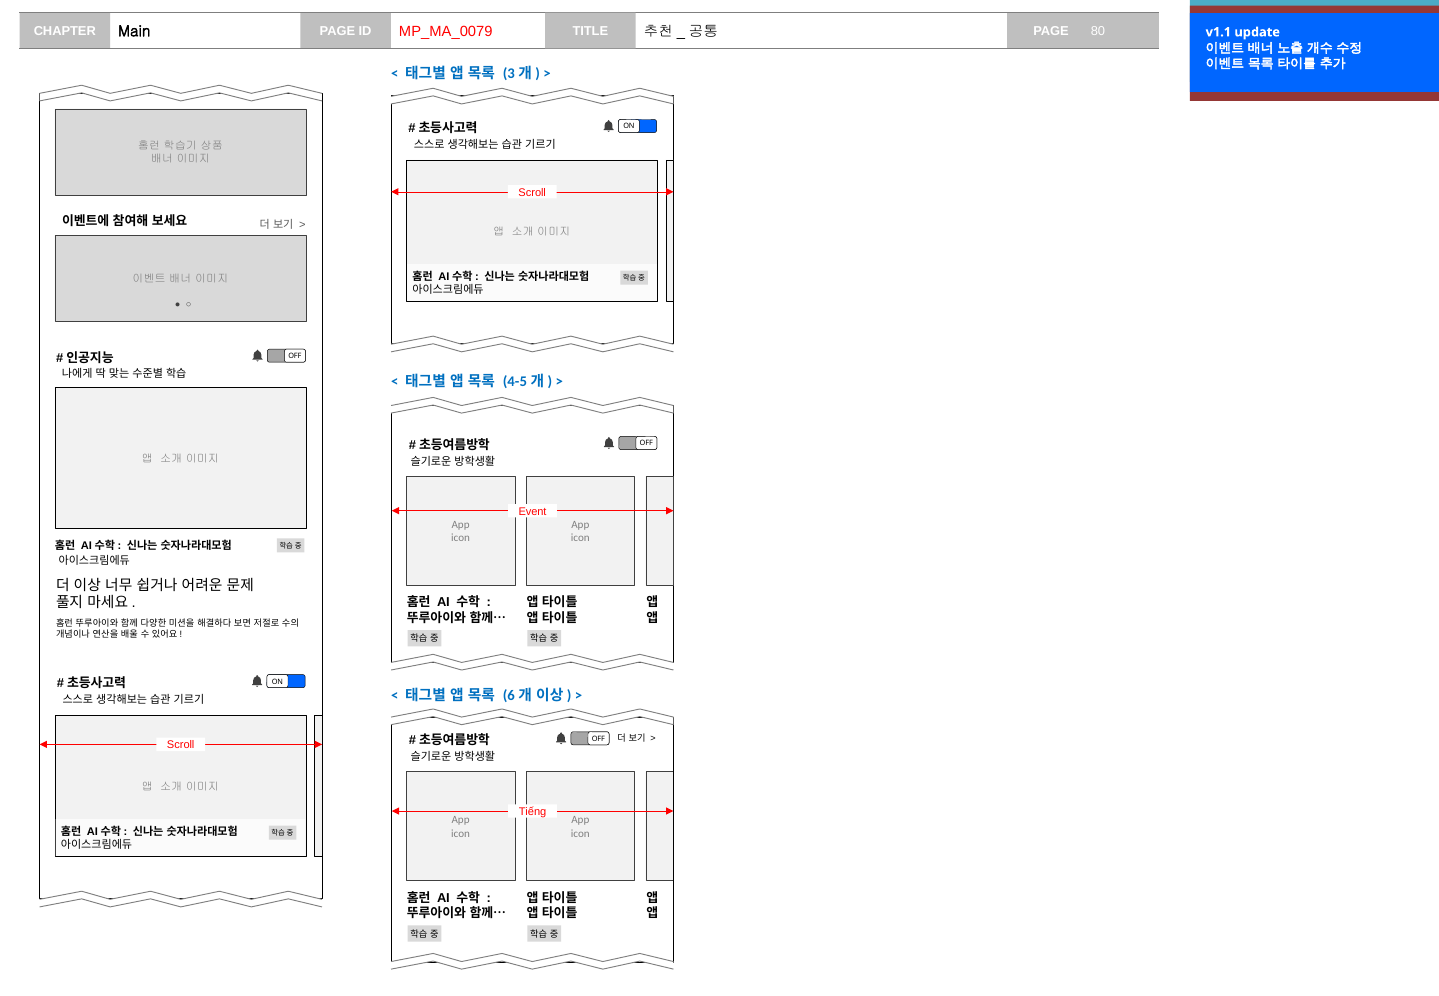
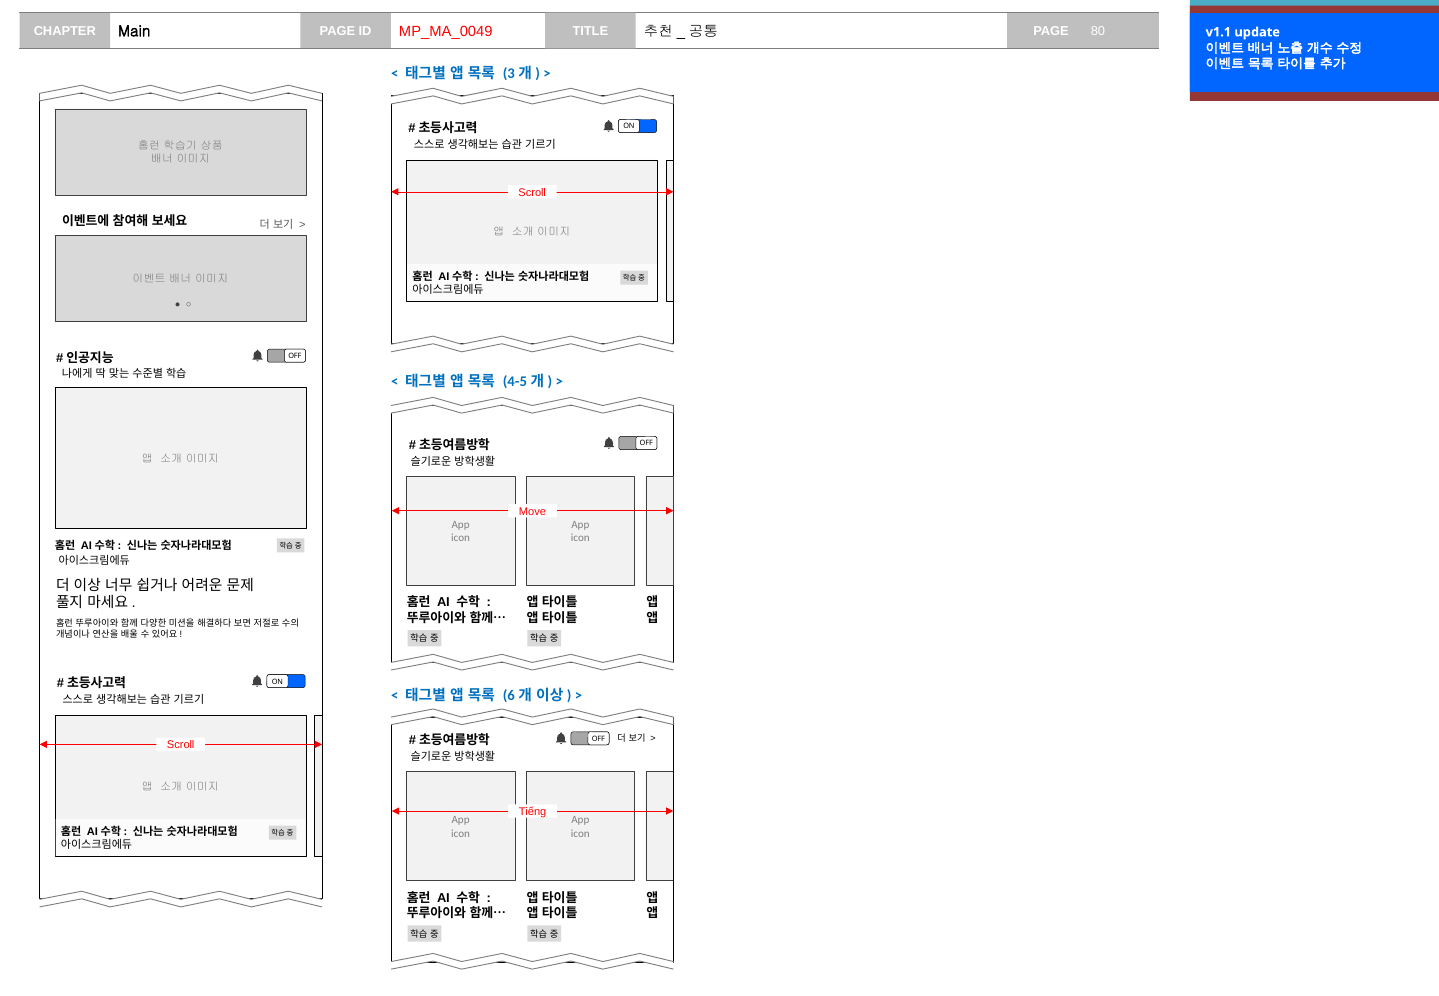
MP_MA_0079: MP_MA_0079 -> MP_MA_0049
Event: Event -> Move
